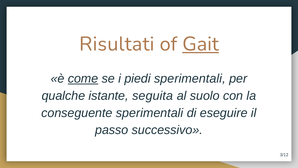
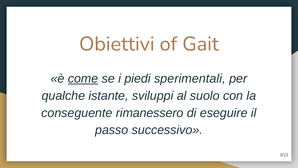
Risultati: Risultati -> Obiettivi
Gait underline: present -> none
seguita: seguita -> sviluppi
conseguente sperimentali: sperimentali -> rimanessero
